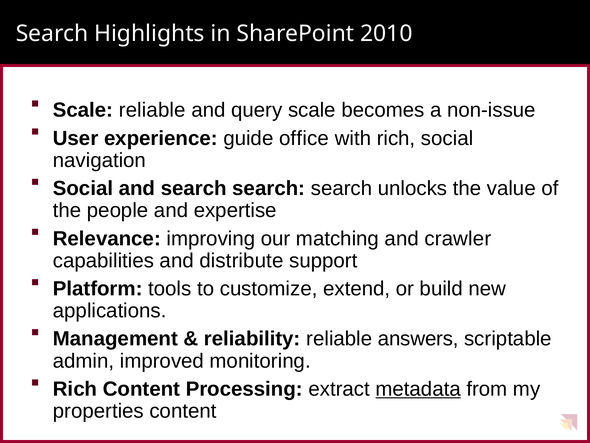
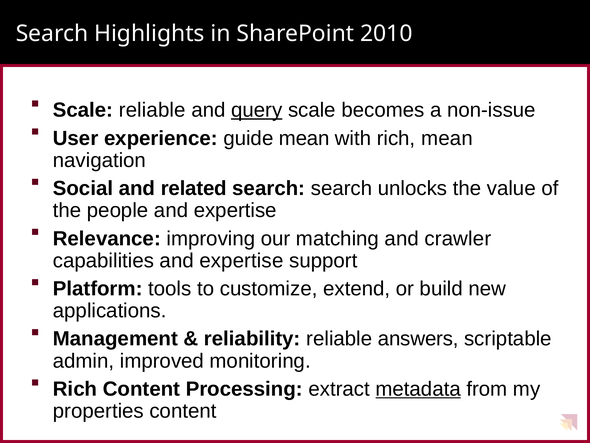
query underline: none -> present
guide office: office -> mean
rich social: social -> mean
and search: search -> related
capabilities and distribute: distribute -> expertise
